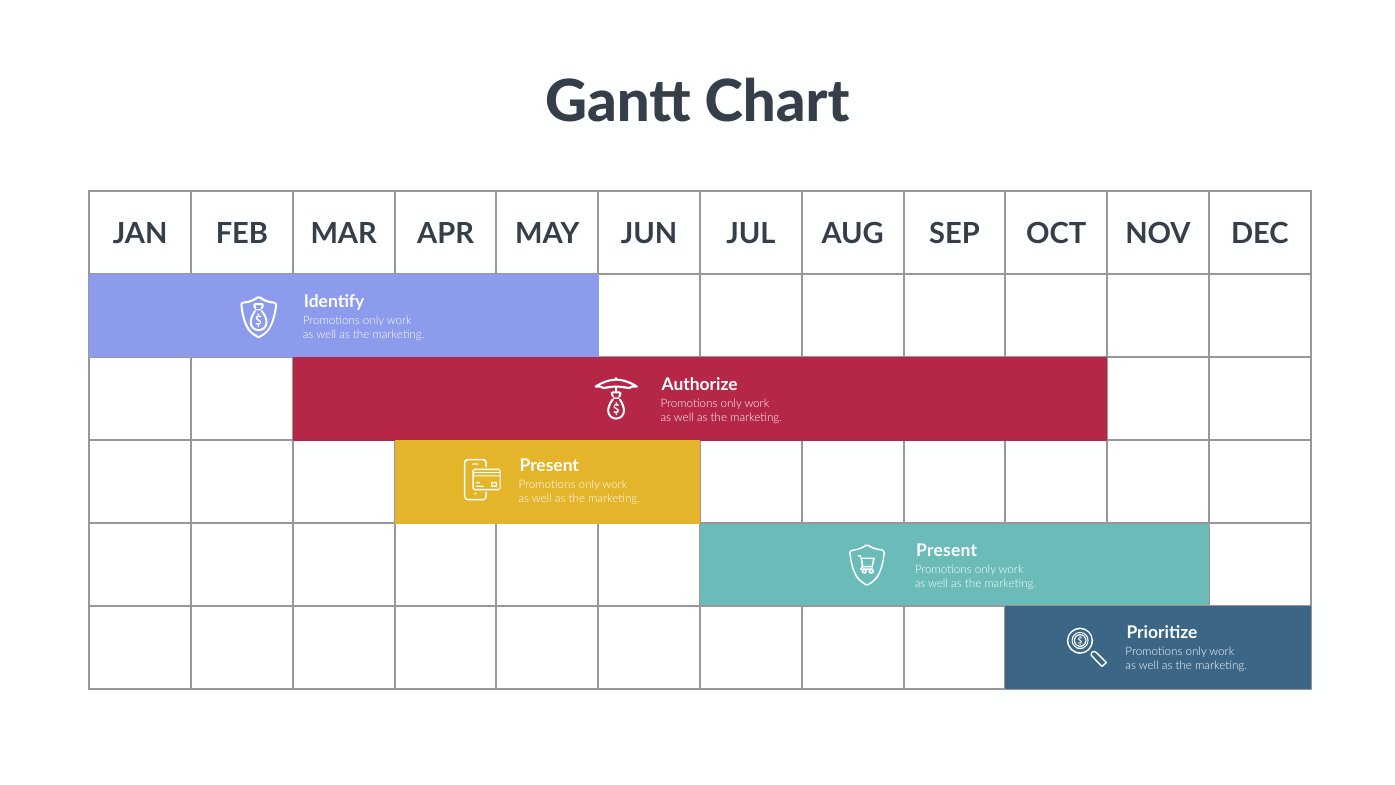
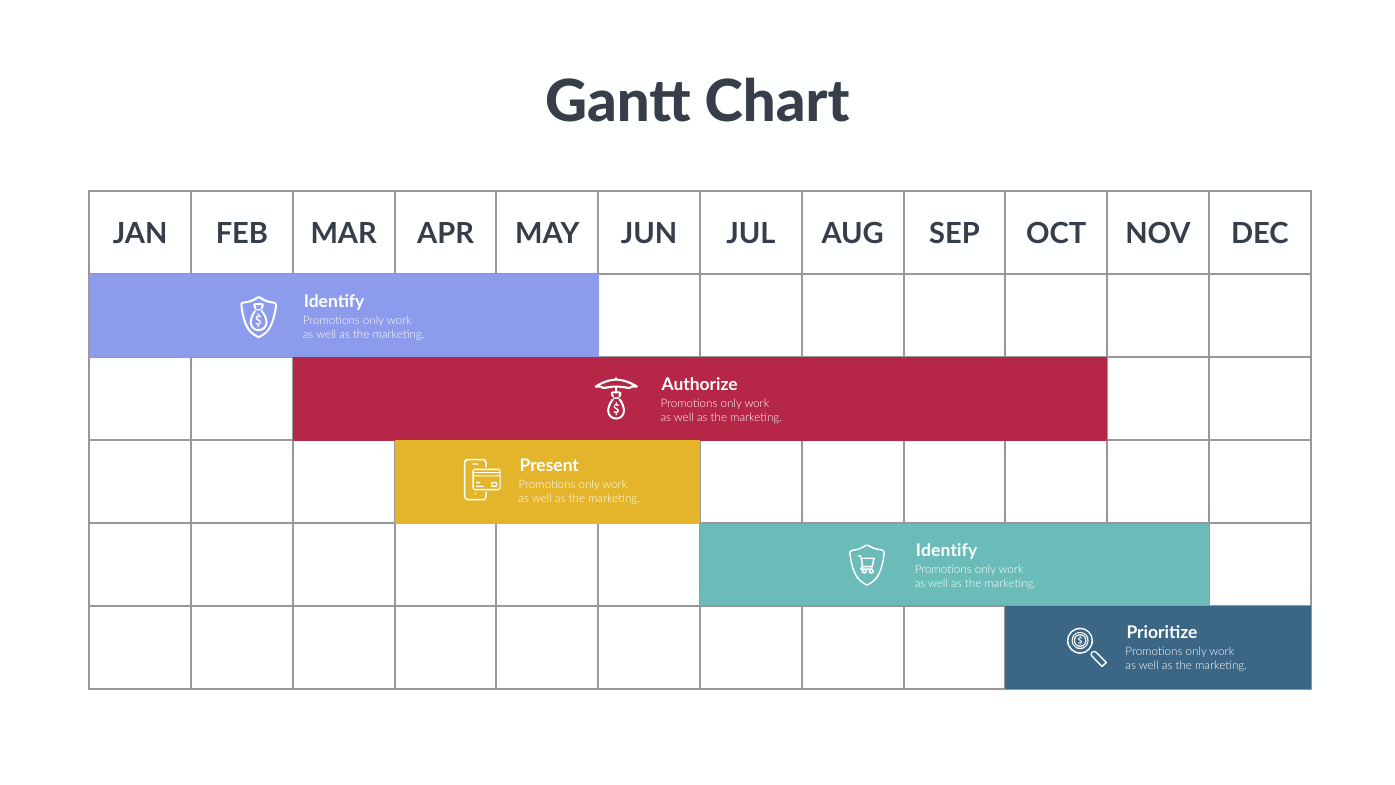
Present at (947, 551): Present -> Identify
